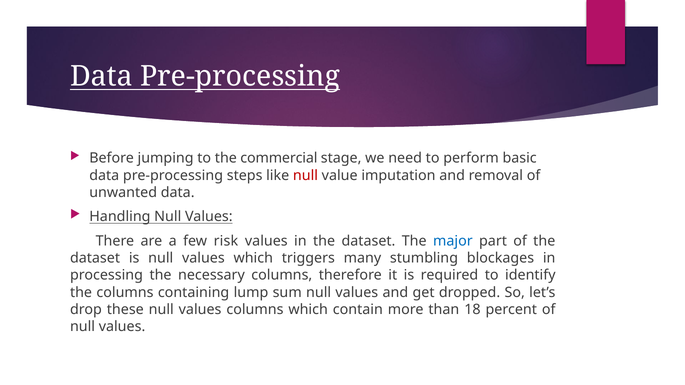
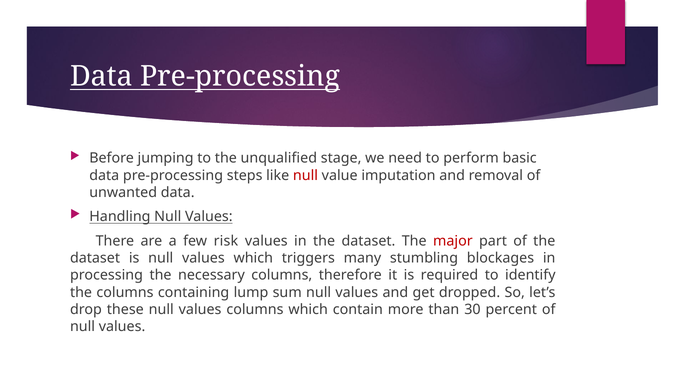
commercial: commercial -> unqualified
major colour: blue -> red
18: 18 -> 30
